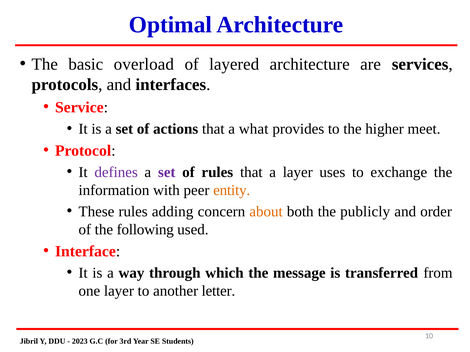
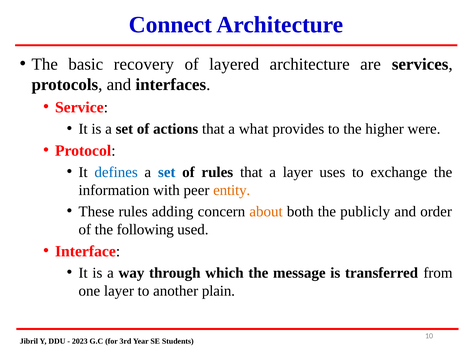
Optimal: Optimal -> Connect
overload: overload -> recovery
meet: meet -> were
defines colour: purple -> blue
set at (167, 172) colour: purple -> blue
letter: letter -> plain
